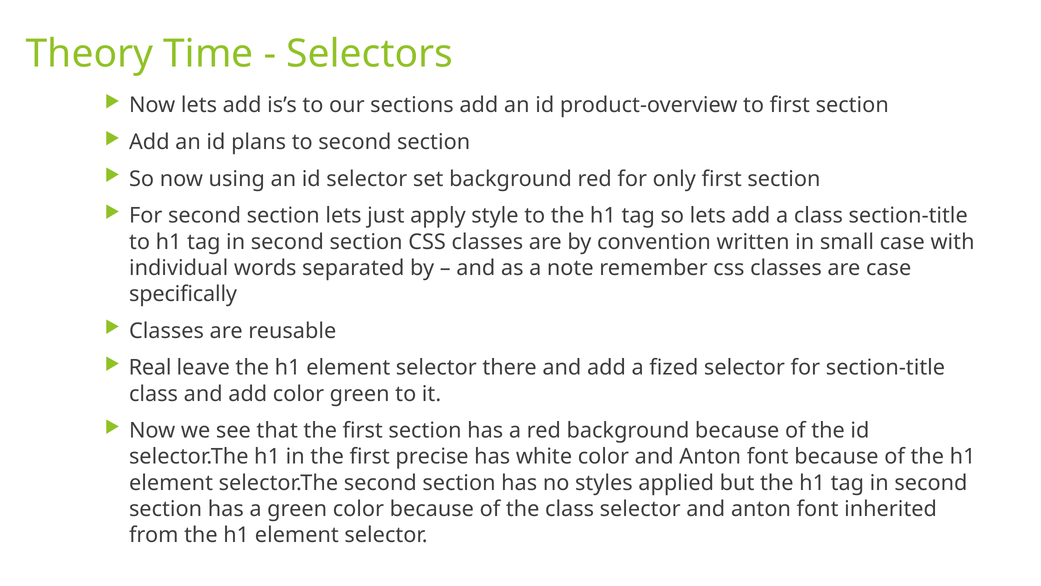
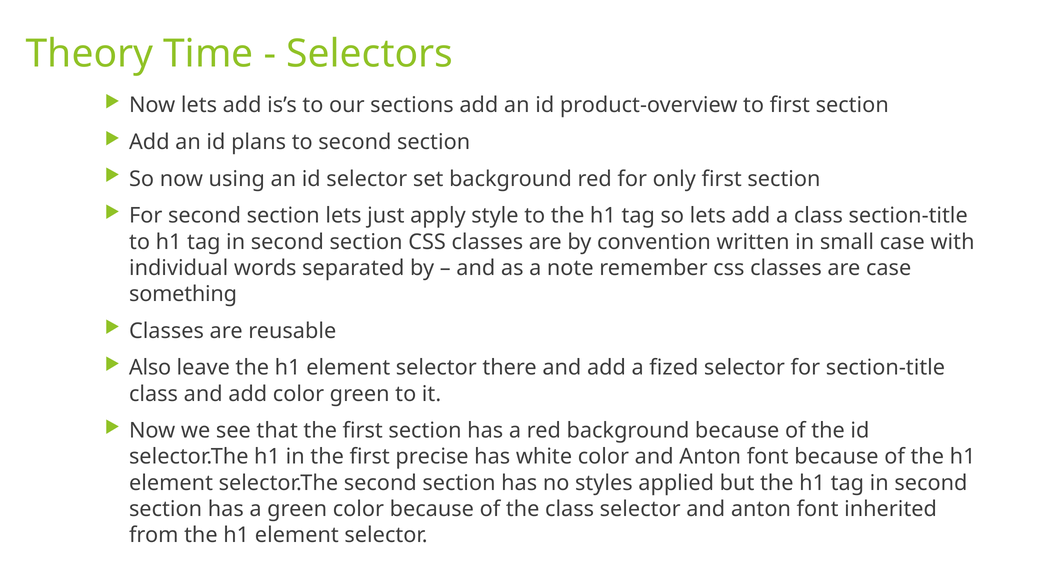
specifically: specifically -> something
Real: Real -> Also
